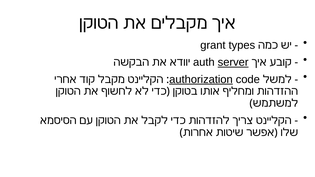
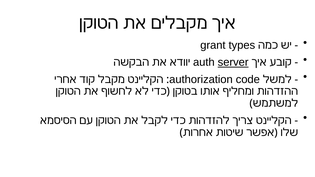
authorization underline: present -> none
